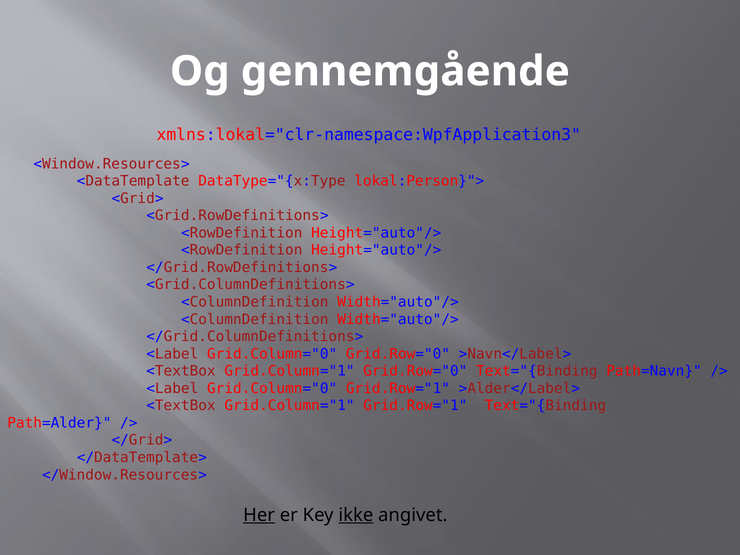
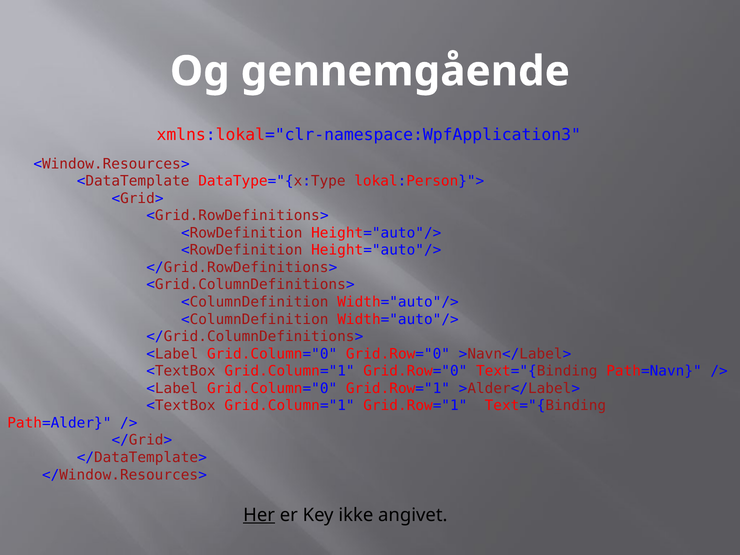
ikke underline: present -> none
